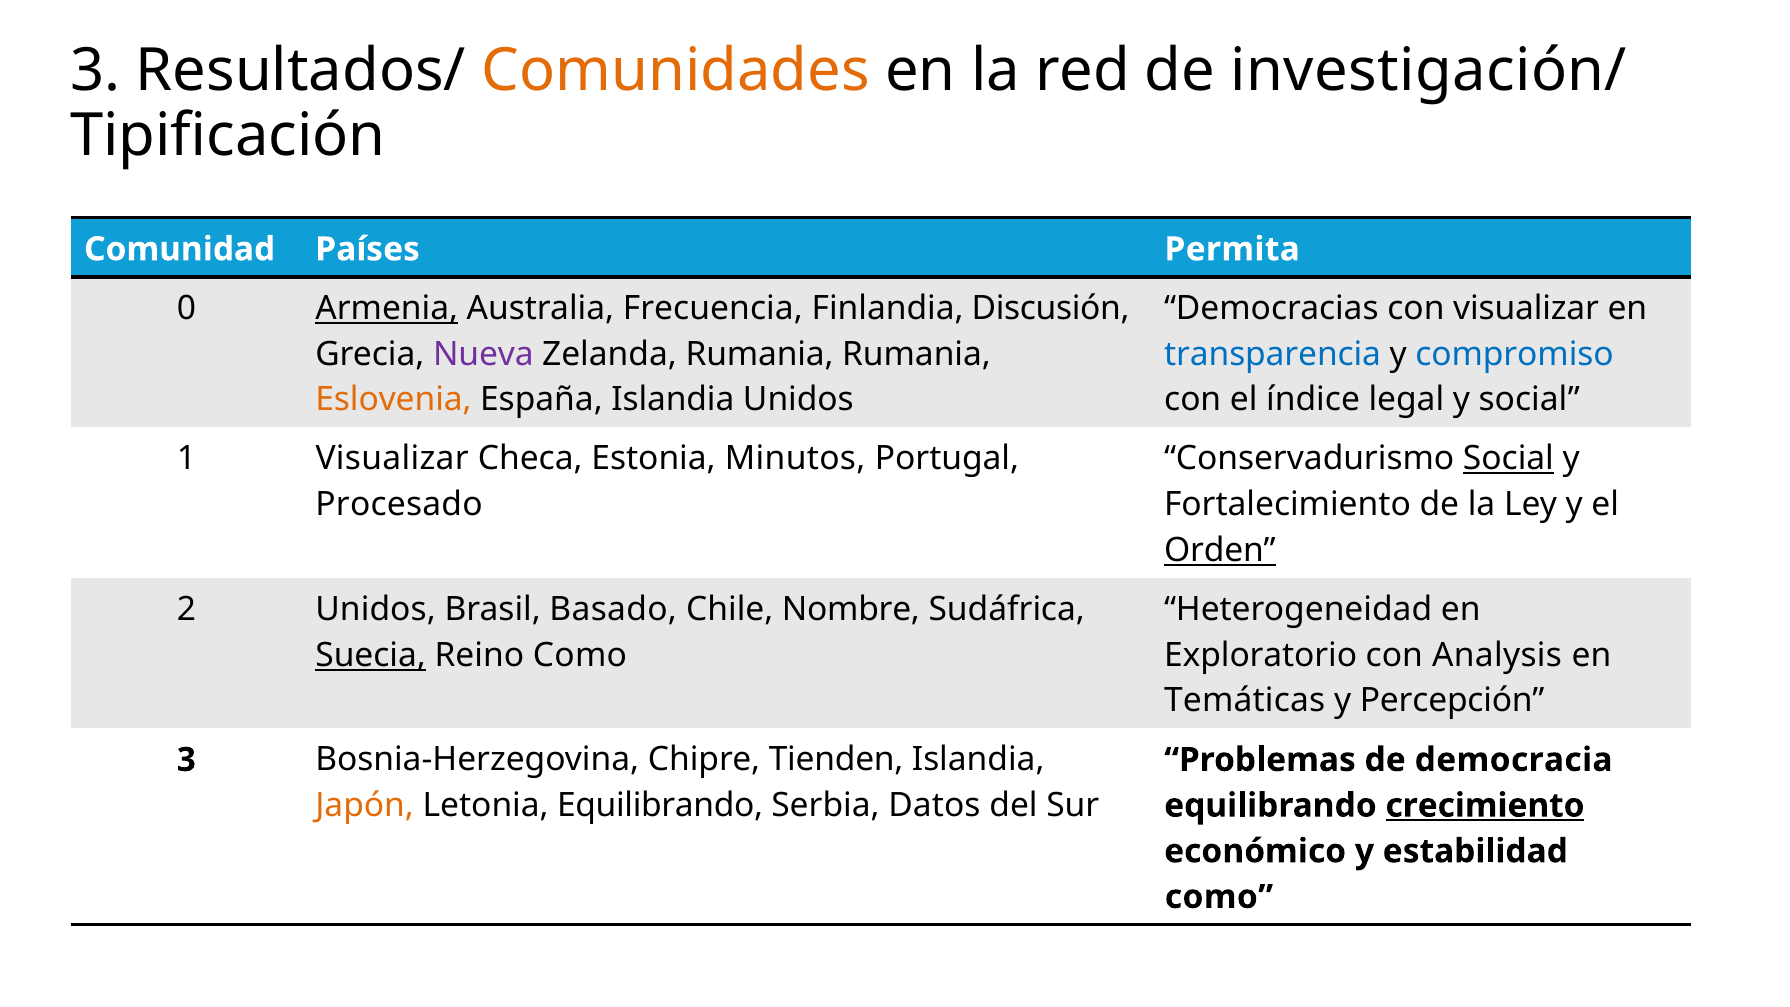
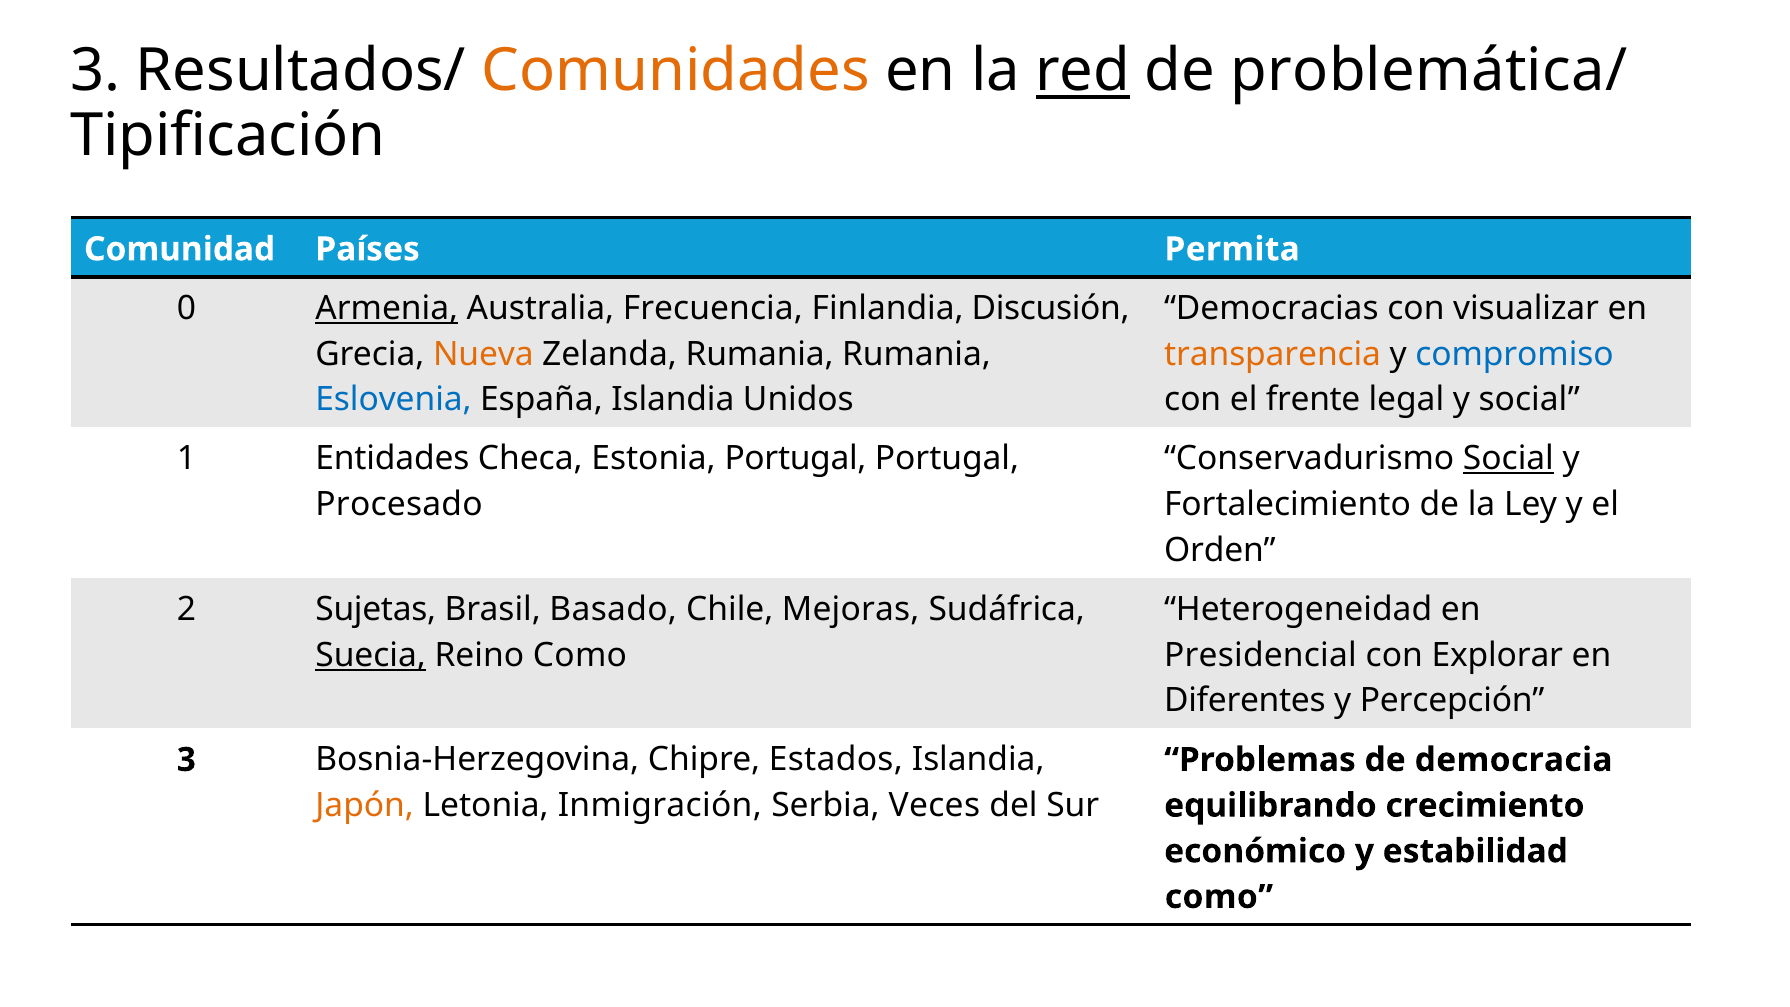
red underline: none -> present
investigación/: investigación/ -> problemática/
Nueva colour: purple -> orange
transparencia colour: blue -> orange
Eslovenia colour: orange -> blue
índice: índice -> frente
1 Visualizar: Visualizar -> Entidades
Estonia Minutos: Minutos -> Portugal
Orden underline: present -> none
2 Unidos: Unidos -> Sujetas
Nombre: Nombre -> Mejoras
Exploratorio: Exploratorio -> Presidencial
Analysis: Analysis -> Explorar
Temáticas: Temáticas -> Diferentes
Tienden: Tienden -> Estados
Letonia Equilibrando: Equilibrando -> Inmigración
Datos: Datos -> Veces
crecimiento underline: present -> none
